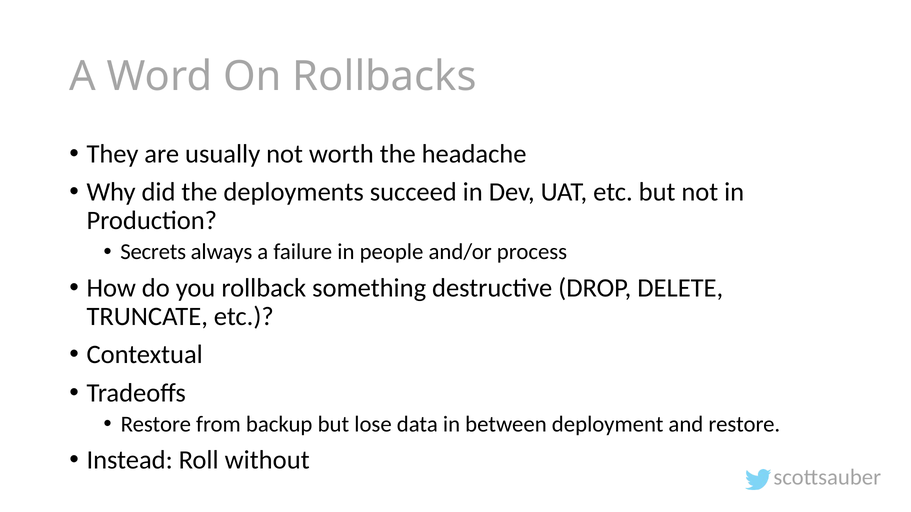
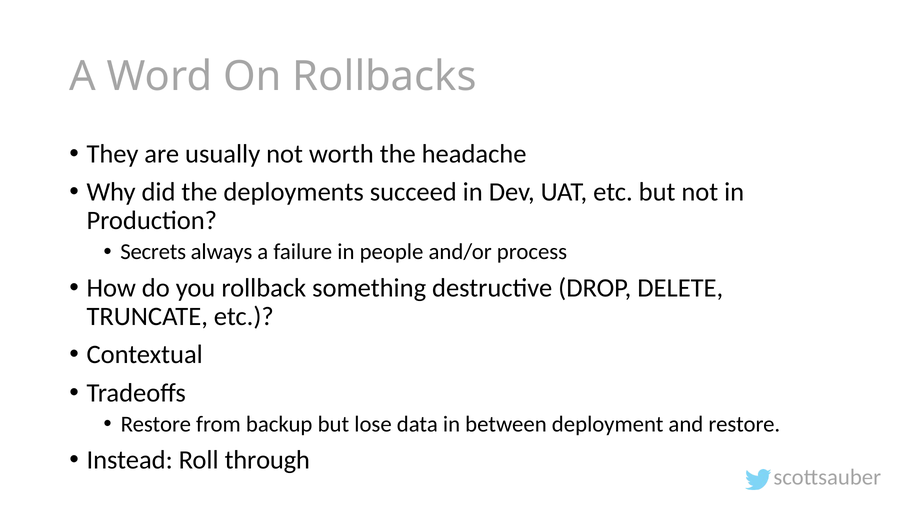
without: without -> through
